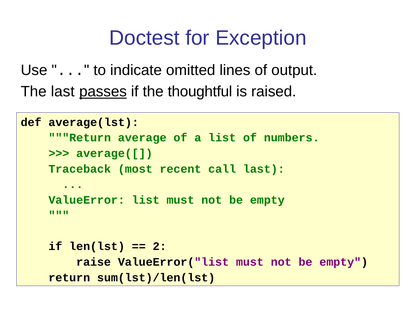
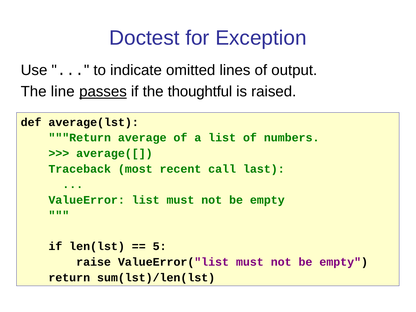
The last: last -> line
2: 2 -> 5
